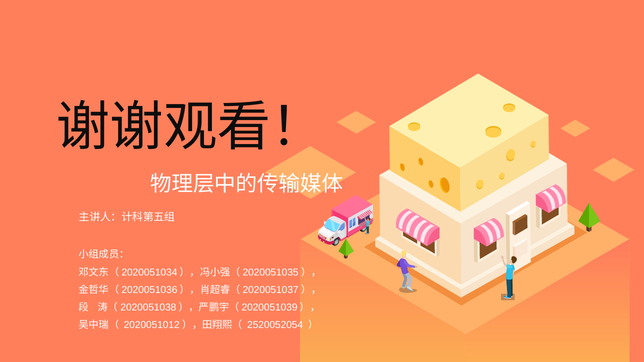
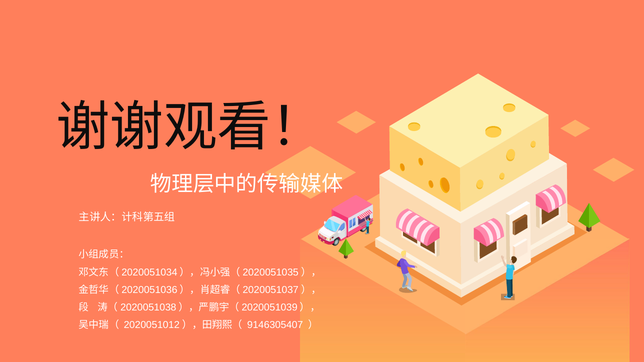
2520052054: 2520052054 -> 9146305407
